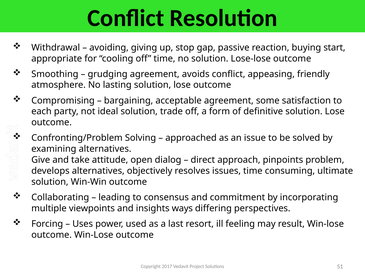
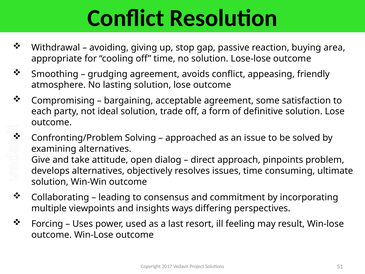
start: start -> area
